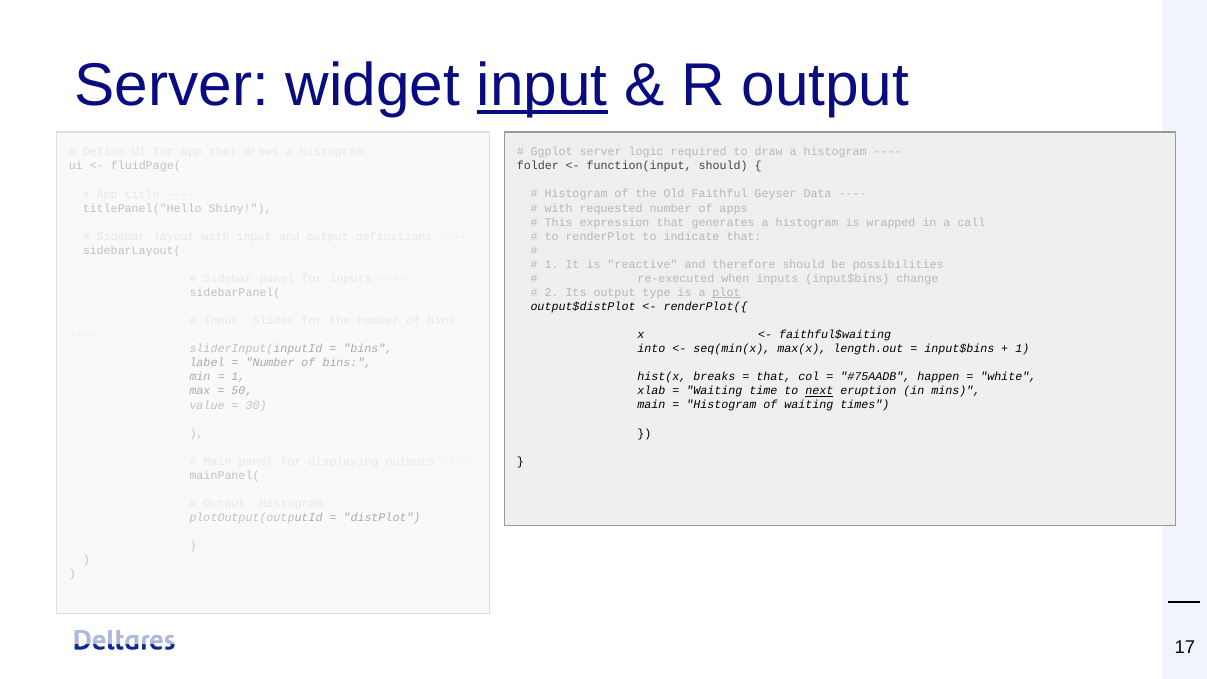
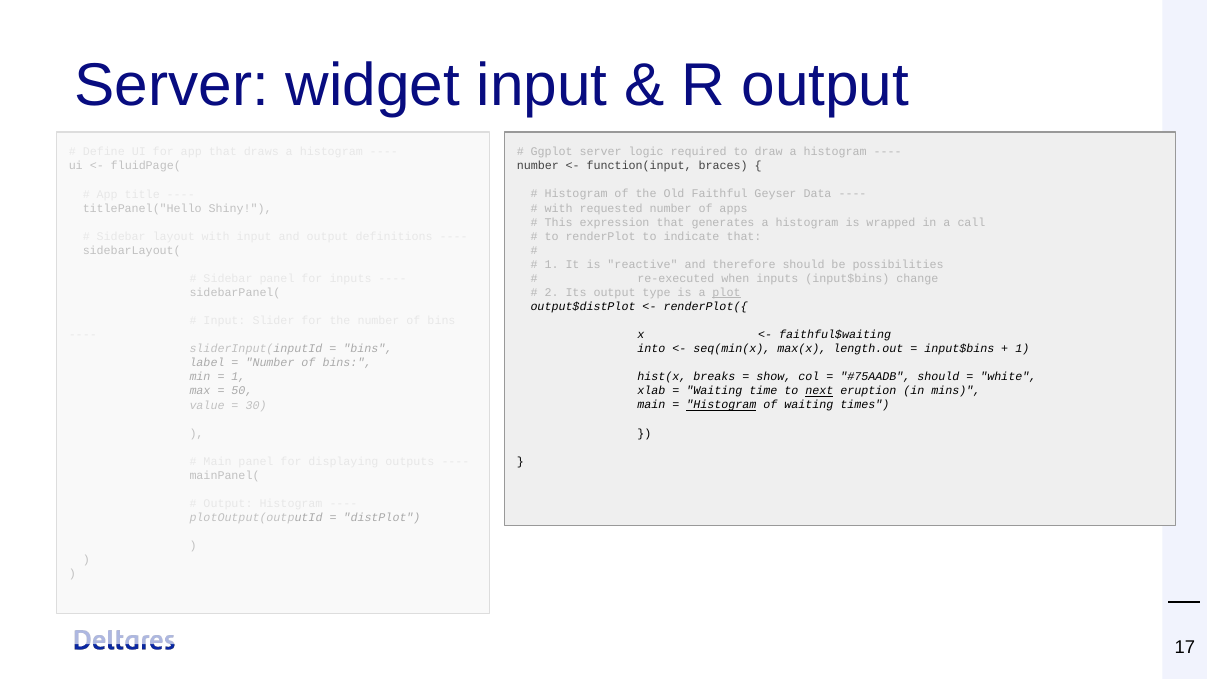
input at (542, 86) underline: present -> none
folder at (538, 166): folder -> number
function(input should: should -> braces
that at (774, 377): that -> show
happen at (938, 377): happen -> should
Histogram at (721, 405) underline: none -> present
